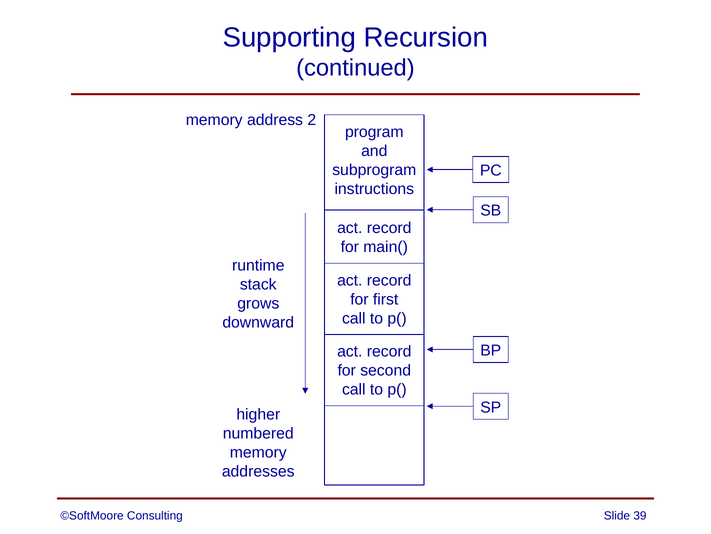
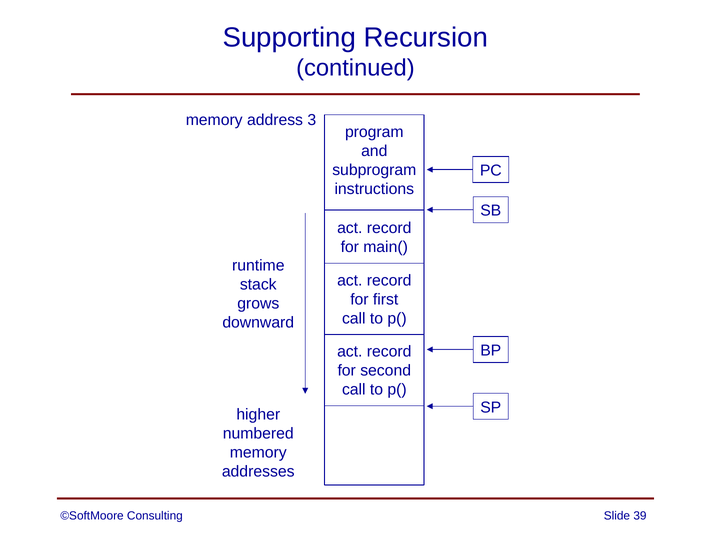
2: 2 -> 3
